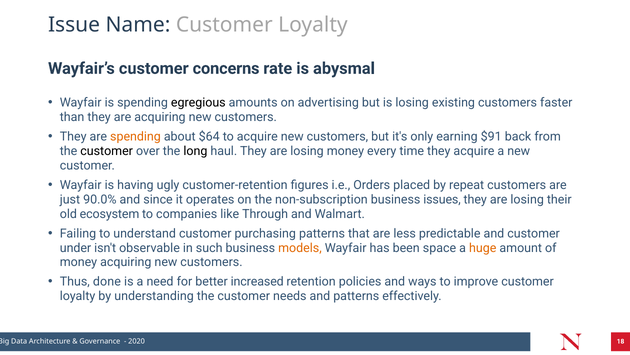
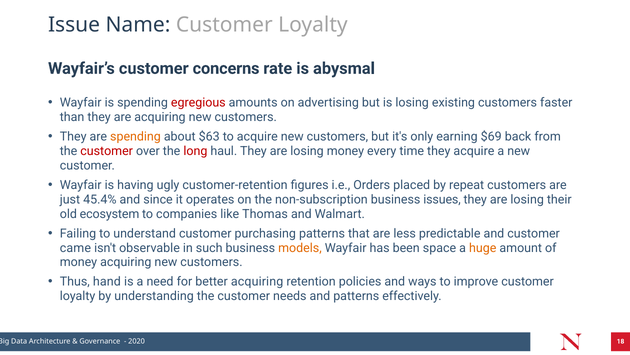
egregious colour: black -> red
$64: $64 -> $63
$91: $91 -> $69
customer at (107, 151) colour: black -> red
long colour: black -> red
90.0%: 90.0% -> 45.4%
Through: Through -> Thomas
under: under -> came
done: done -> hand
better increased: increased -> acquiring
